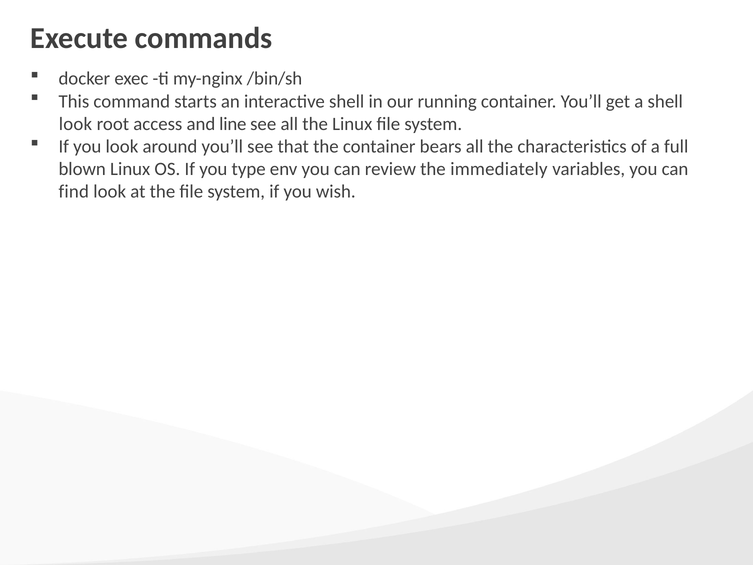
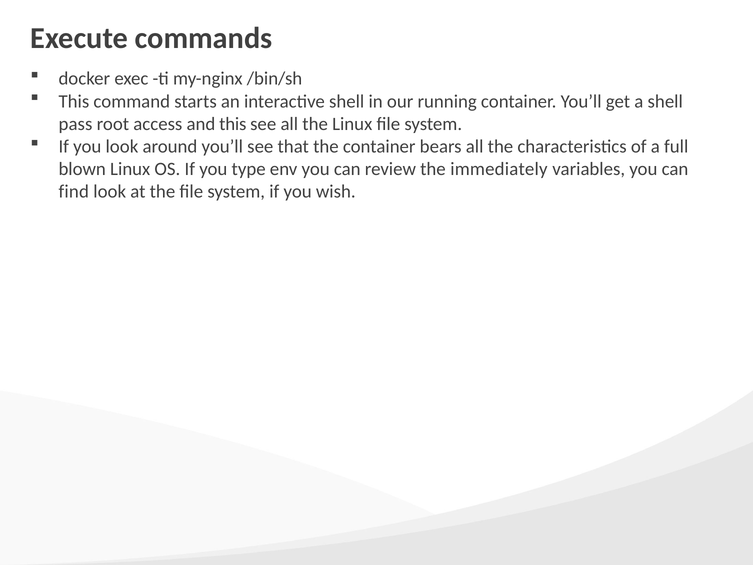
look at (75, 124): look -> pass
and line: line -> this
